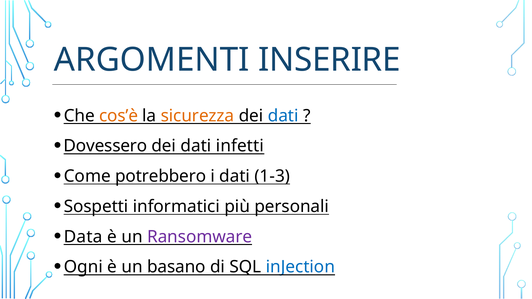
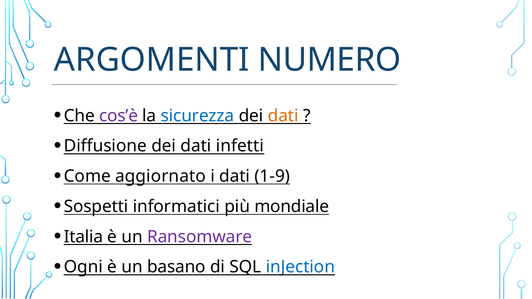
INSERIRE: INSERIRE -> NUMERO
cos’è colour: orange -> purple
sicurezza colour: orange -> blue
dati at (283, 116) colour: blue -> orange
Dovessero: Dovessero -> Diffusione
potrebbero: potrebbero -> aggiornato
1-3: 1-3 -> 1-9
personali: personali -> mondiale
Data: Data -> Italia
